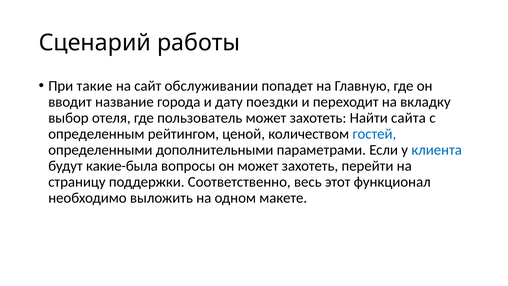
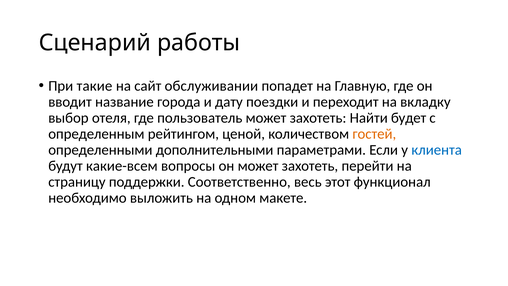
сайта: сайта -> будет
гостей colour: blue -> orange
какие-была: какие-была -> какие-всем
